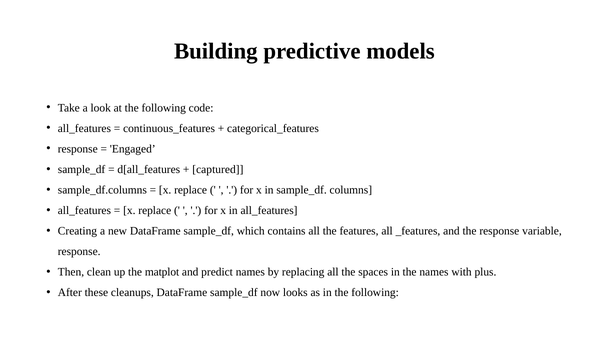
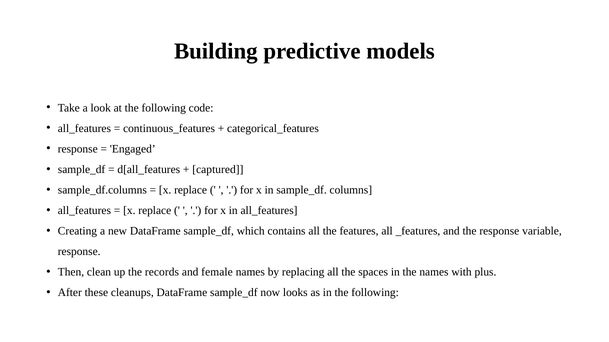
matplot: matplot -> records
predict: predict -> female
